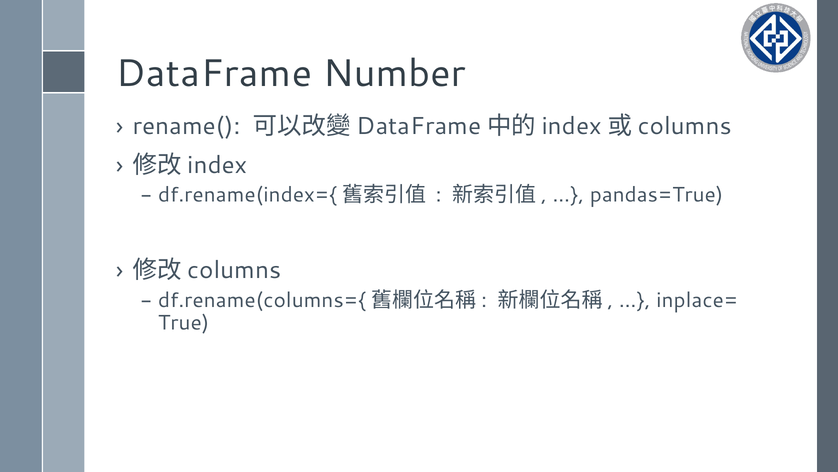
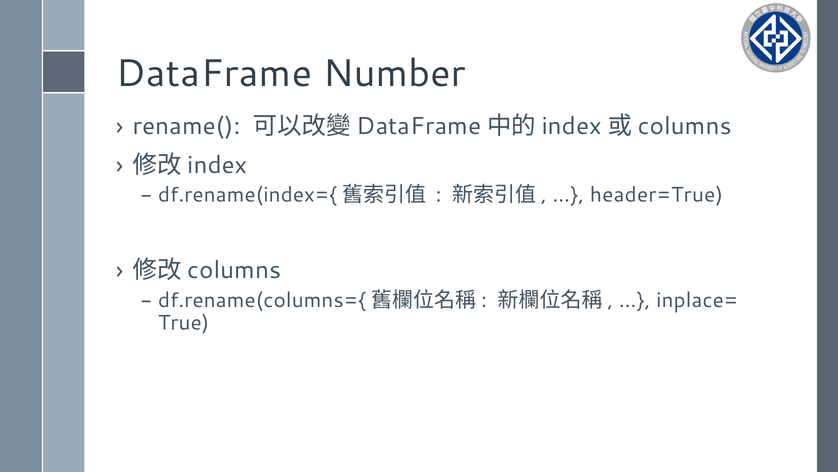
pandas=True: pandas=True -> header=True
